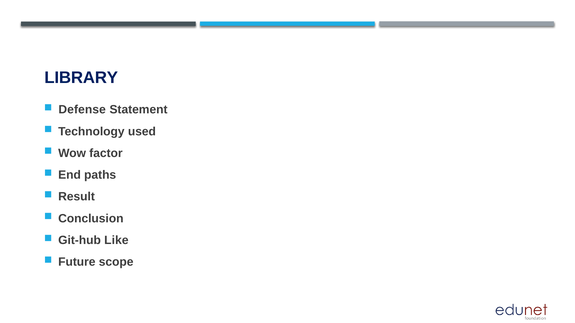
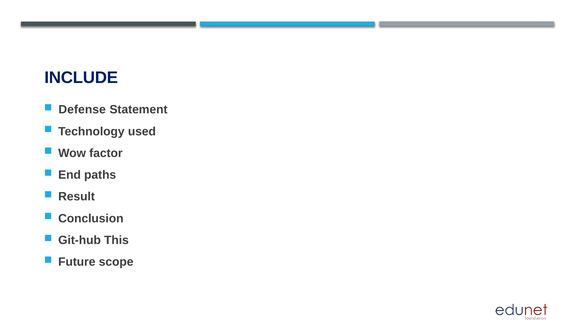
LIBRARY: LIBRARY -> INCLUDE
Like: Like -> This
